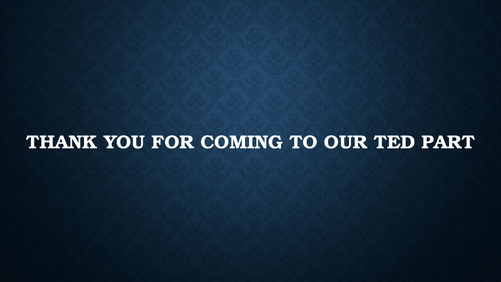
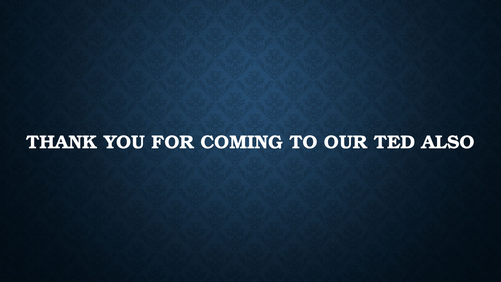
PART: PART -> ALSO
